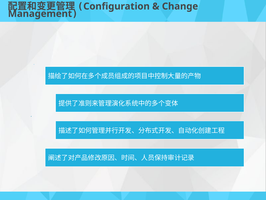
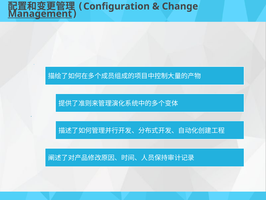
Management underline: none -> present
